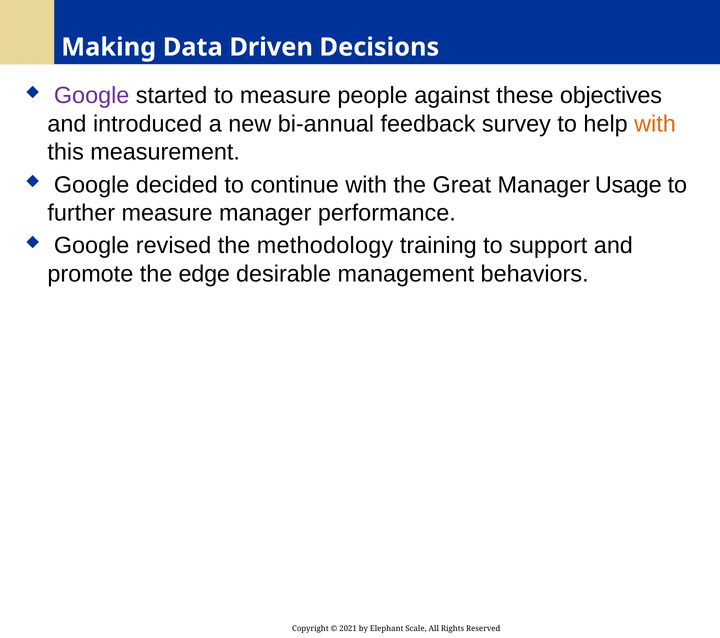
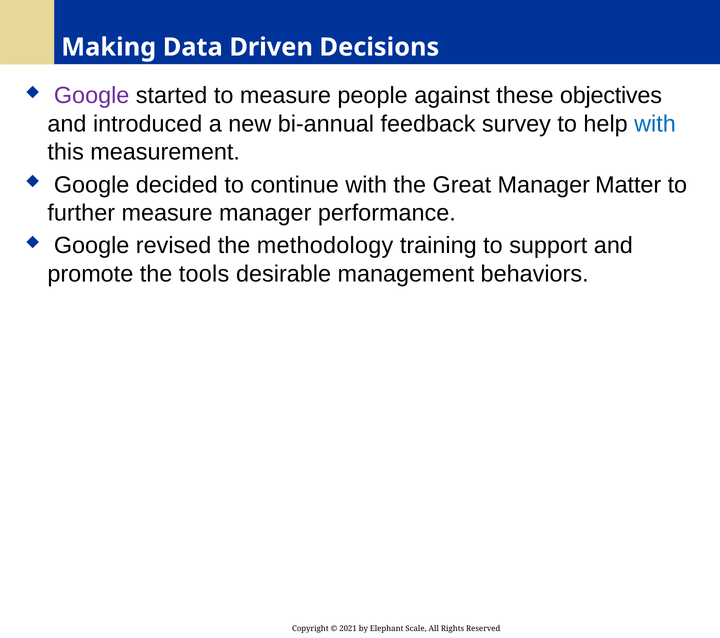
with at (655, 124) colour: orange -> blue
Usage: Usage -> Matter
edge: edge -> tools
